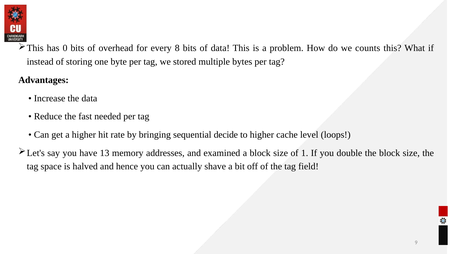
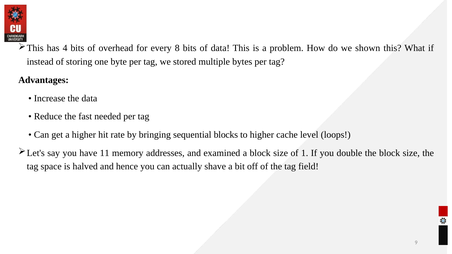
0: 0 -> 4
counts: counts -> shown
decide: decide -> blocks
13: 13 -> 11
